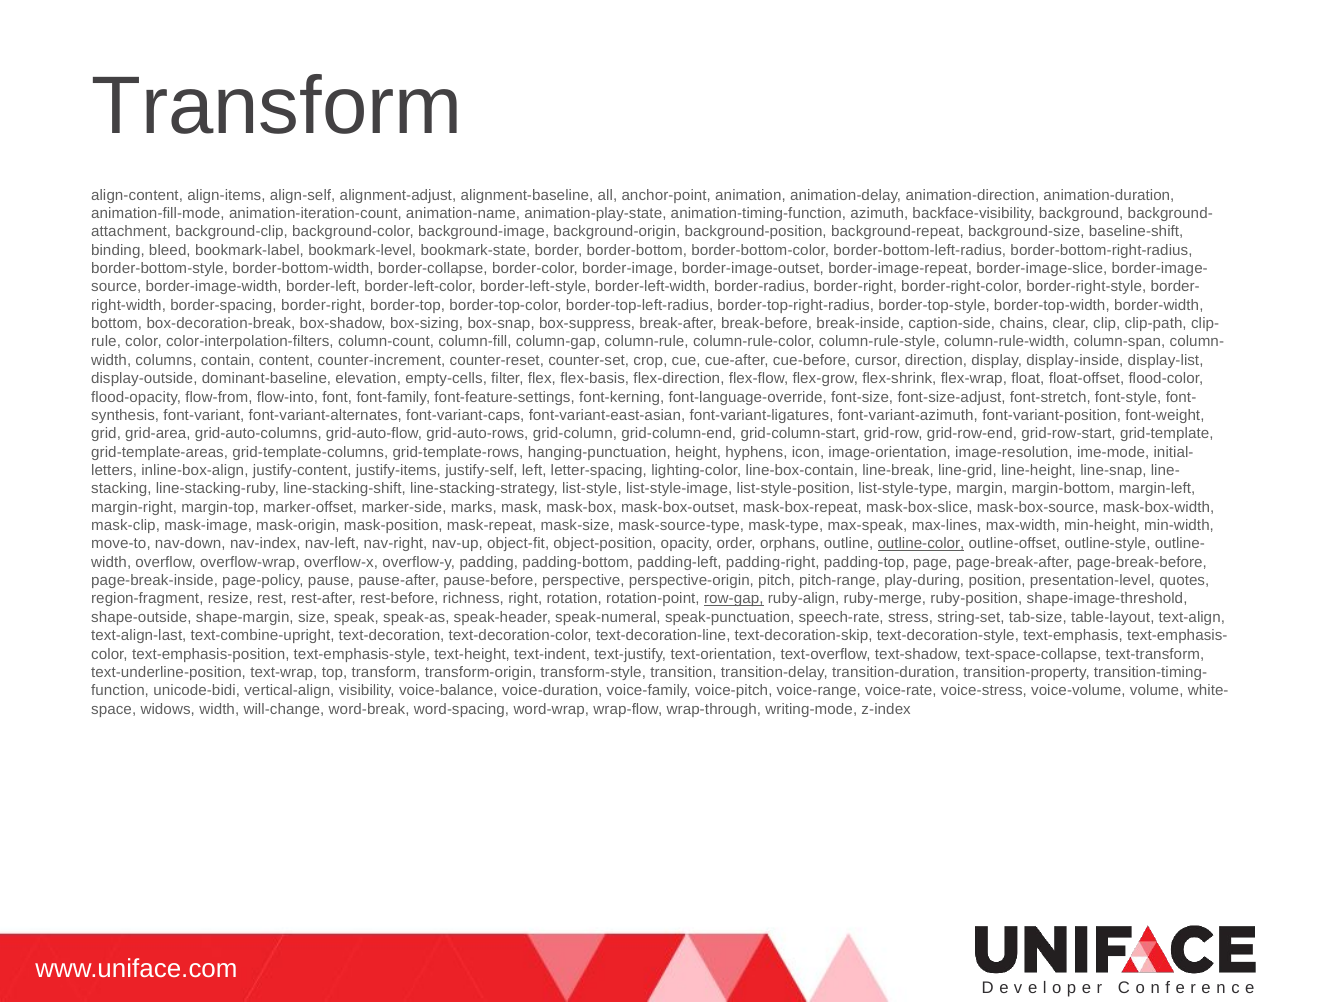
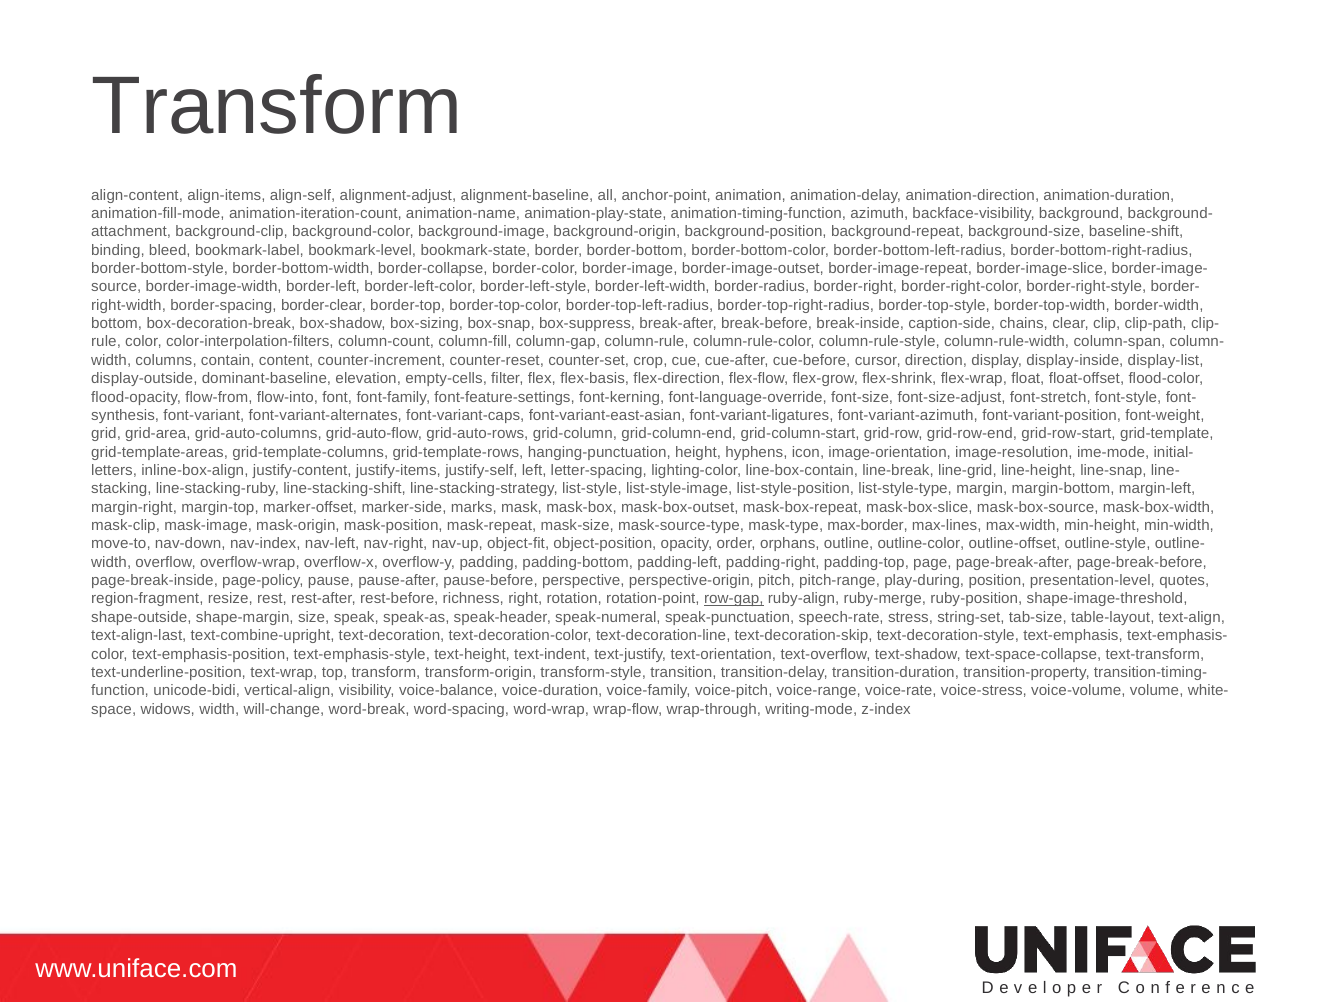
border-spacing border-right: border-right -> border-clear
max-speak: max-speak -> max-border
outline-color underline: present -> none
